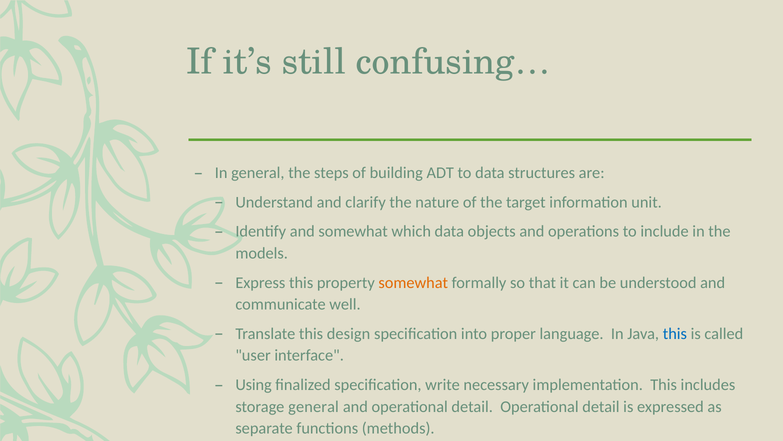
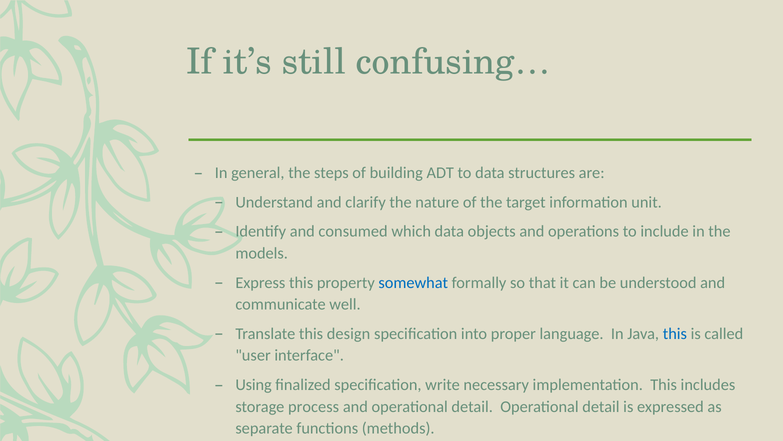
and somewhat: somewhat -> consumed
somewhat at (413, 282) colour: orange -> blue
storage general: general -> process
